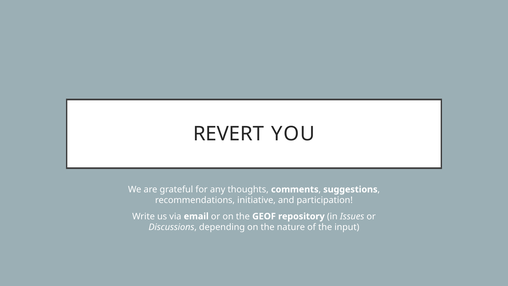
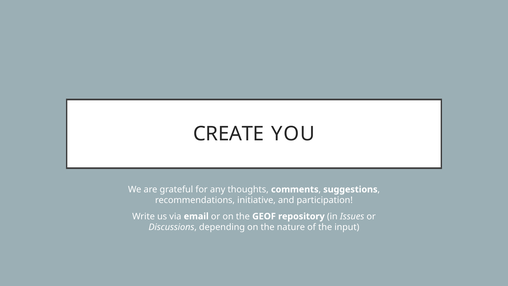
REVERT: REVERT -> CREATE
